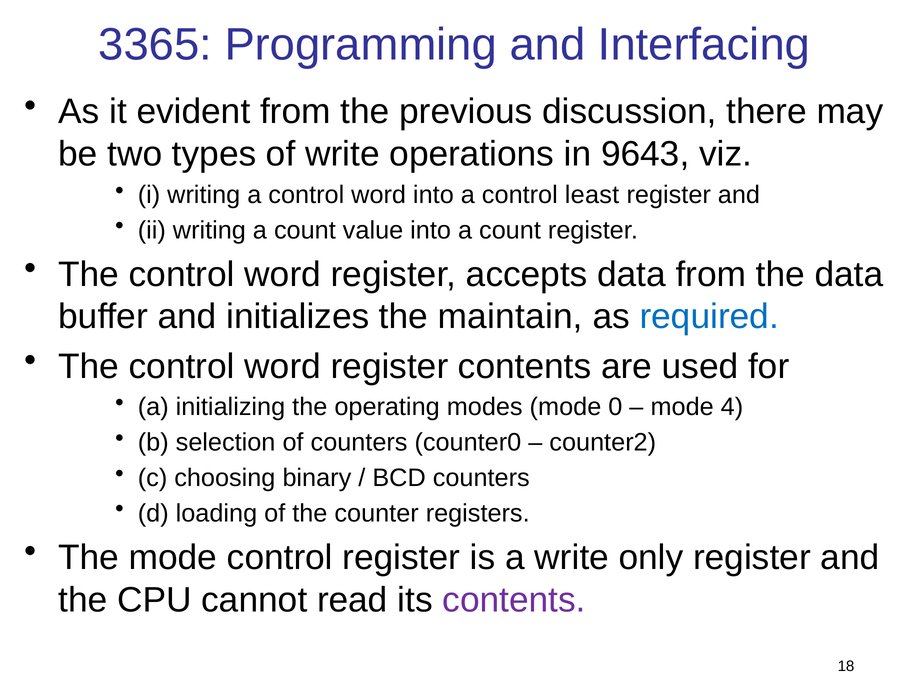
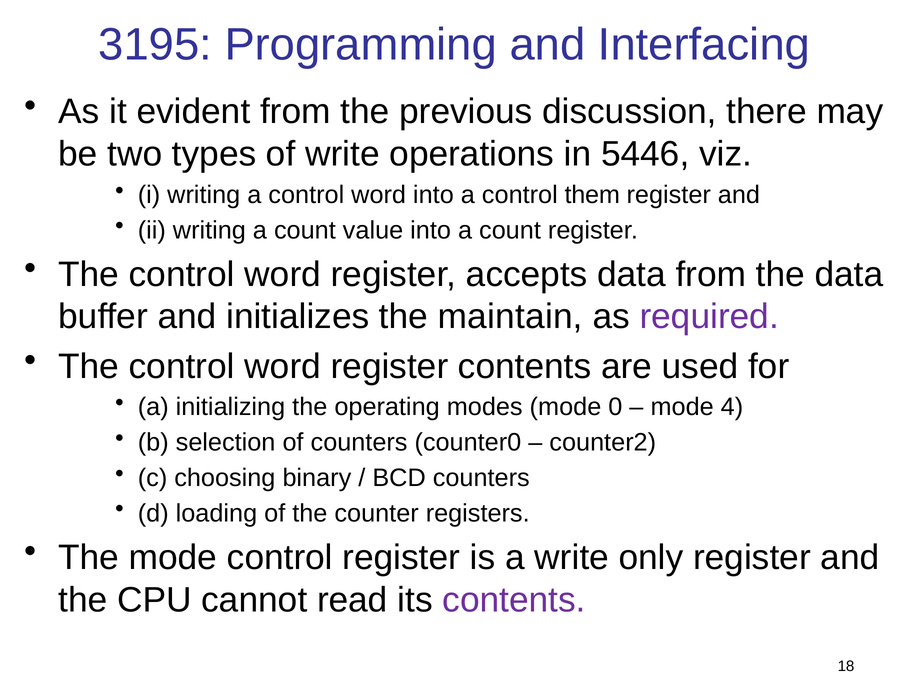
3365: 3365 -> 3195
9643: 9643 -> 5446
least: least -> them
required colour: blue -> purple
